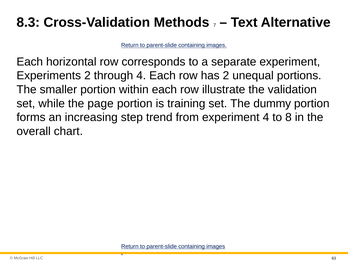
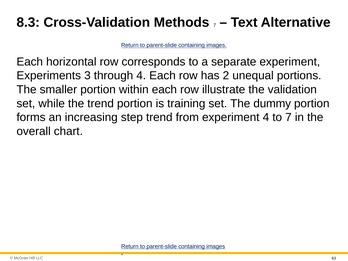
Experiments 2: 2 -> 3
the page: page -> trend
to 8: 8 -> 7
